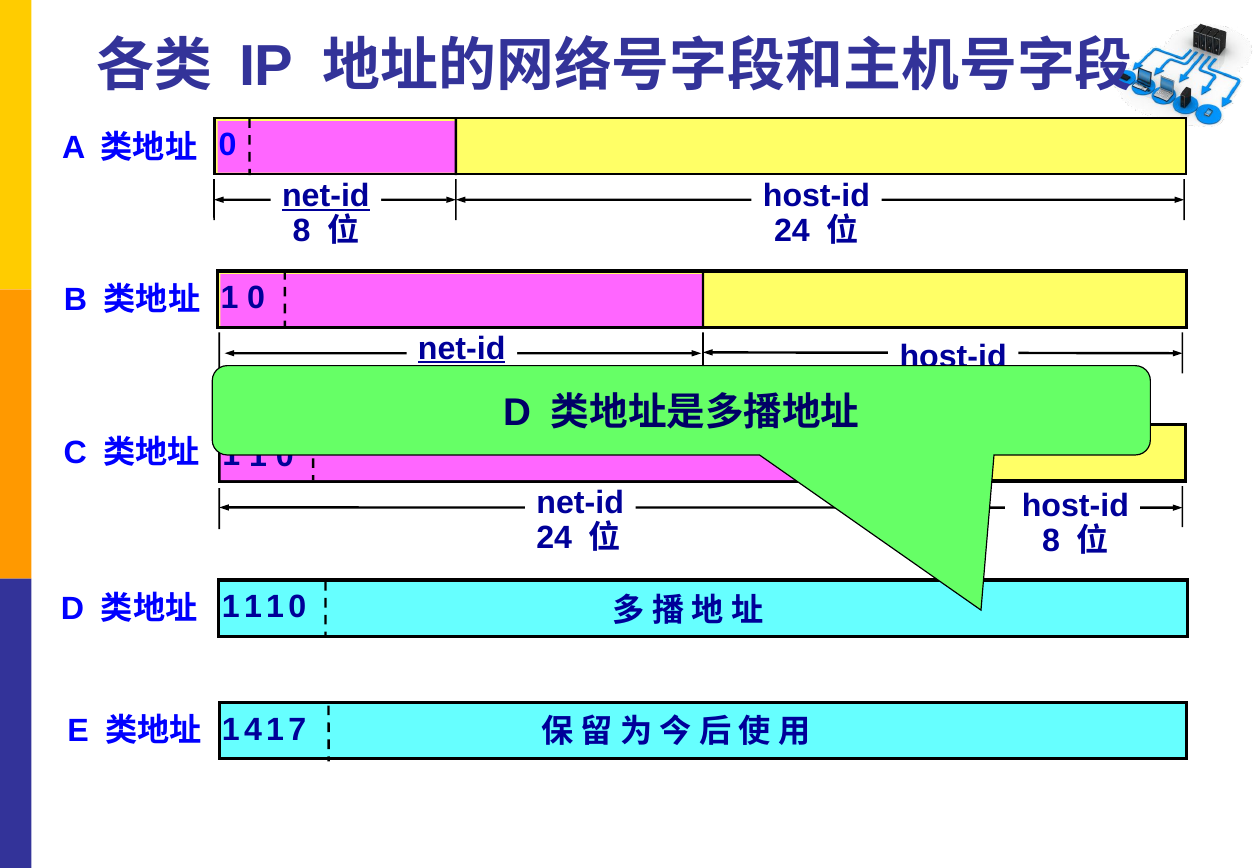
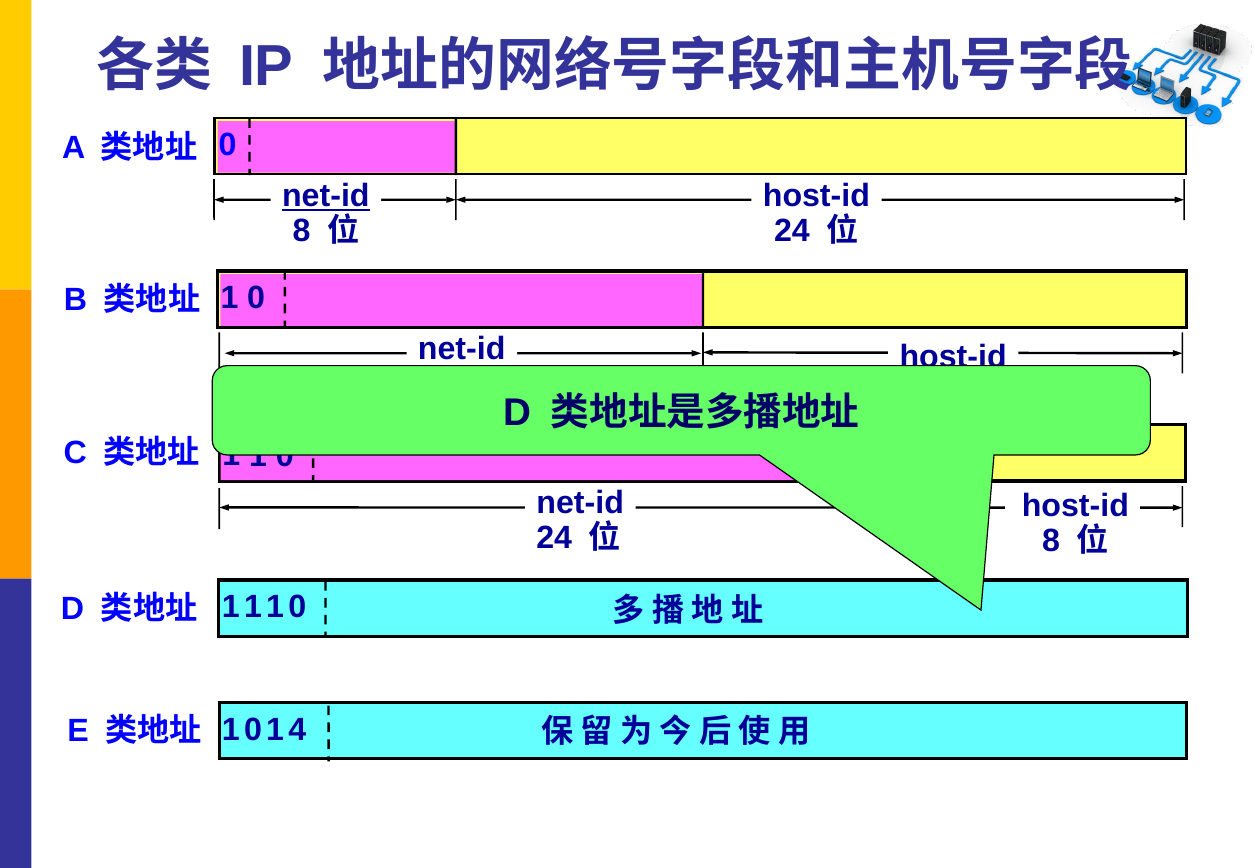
net-id at (462, 349) underline: present -> none
4 at (253, 730): 4 -> 0
7: 7 -> 4
